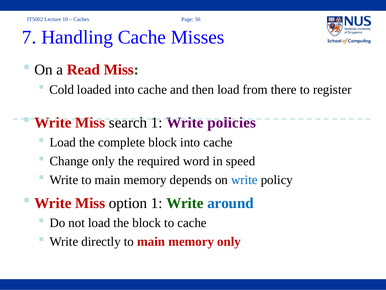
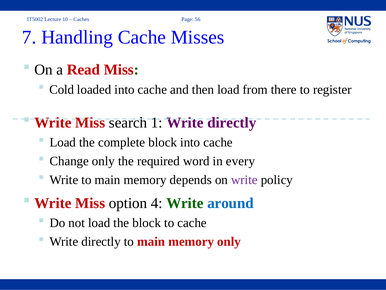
1 Write policies: policies -> directly
speed: speed -> every
write at (244, 179) colour: blue -> purple
option 1: 1 -> 4
